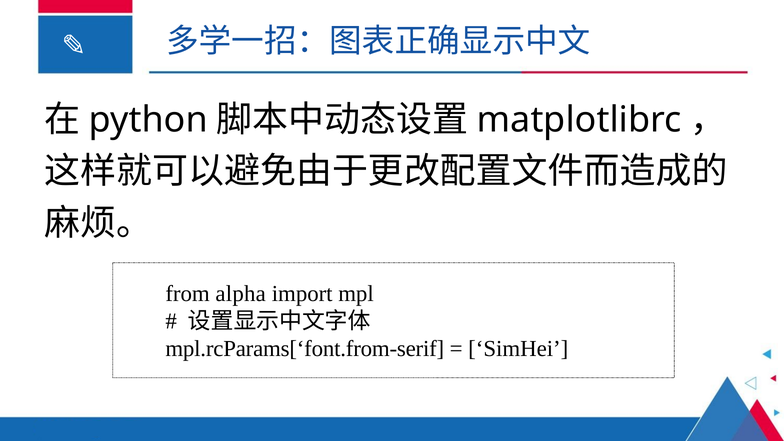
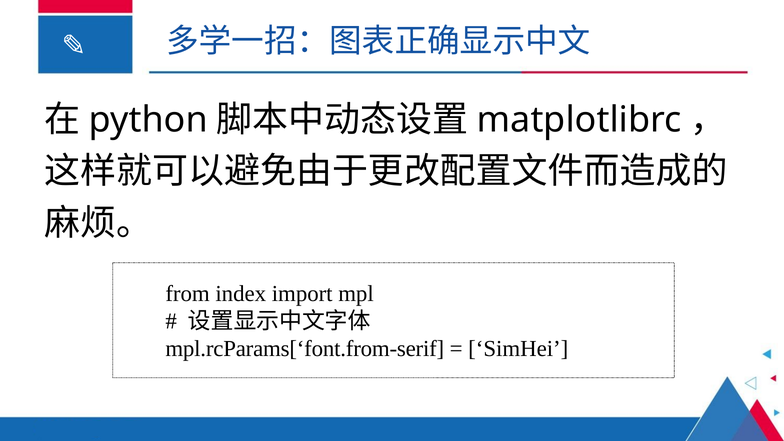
alpha: alpha -> index
